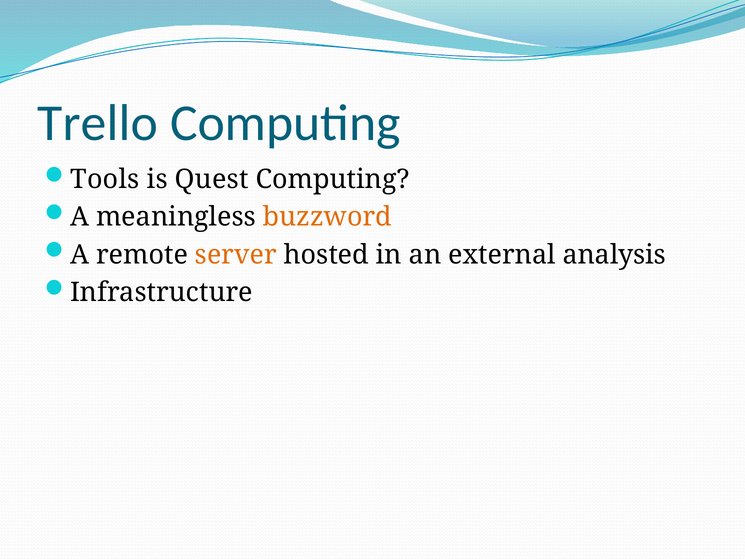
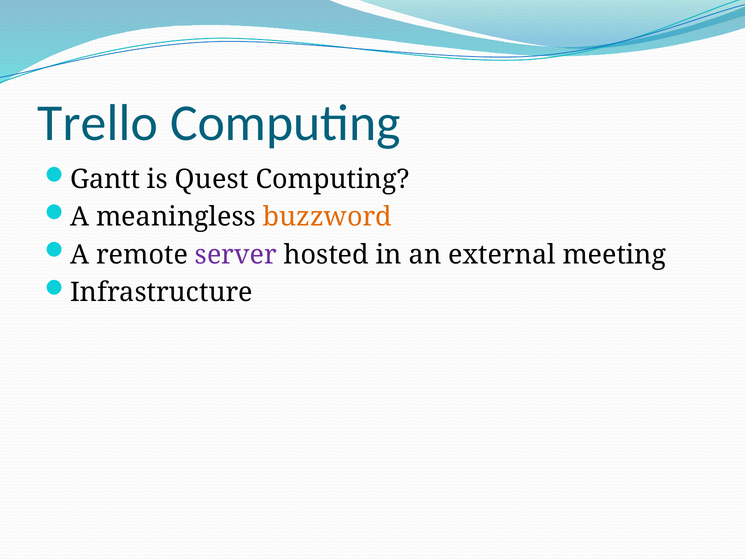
Tools: Tools -> Gantt
server colour: orange -> purple
analysis: analysis -> meeting
